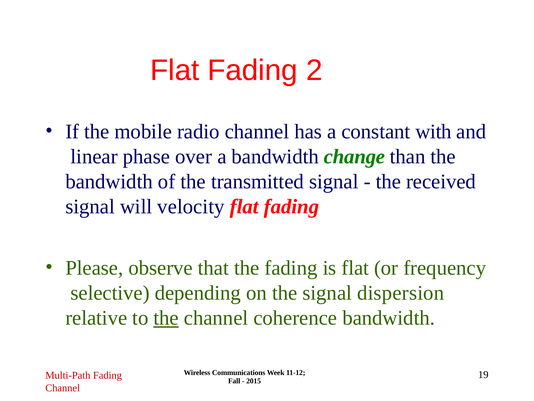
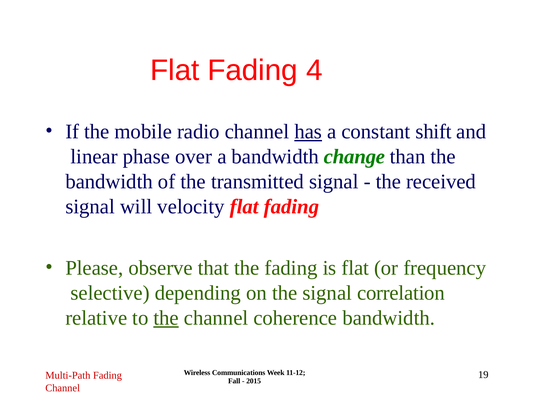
2: 2 -> 4
has underline: none -> present
with: with -> shift
dispersion: dispersion -> correlation
